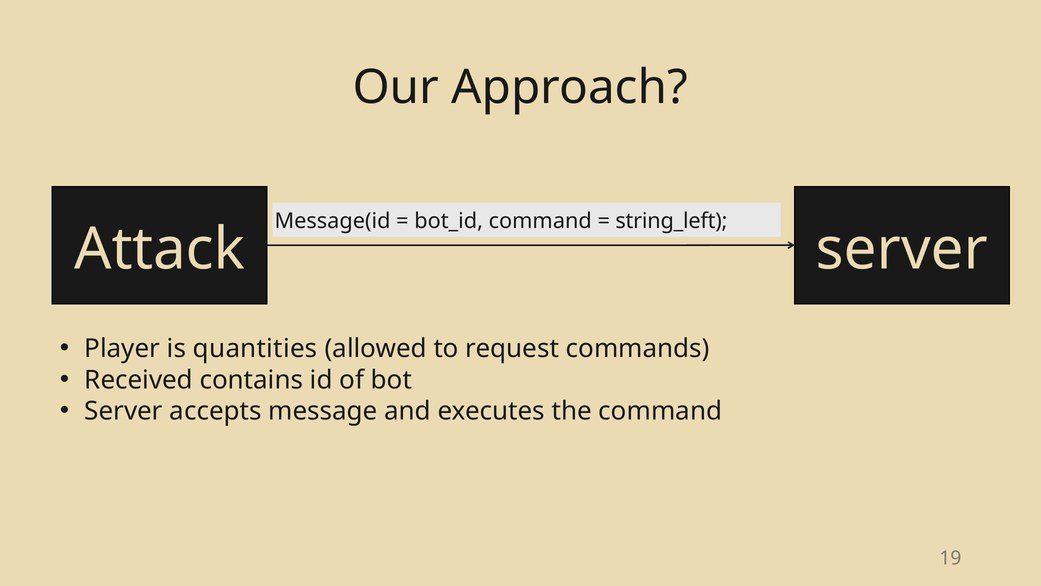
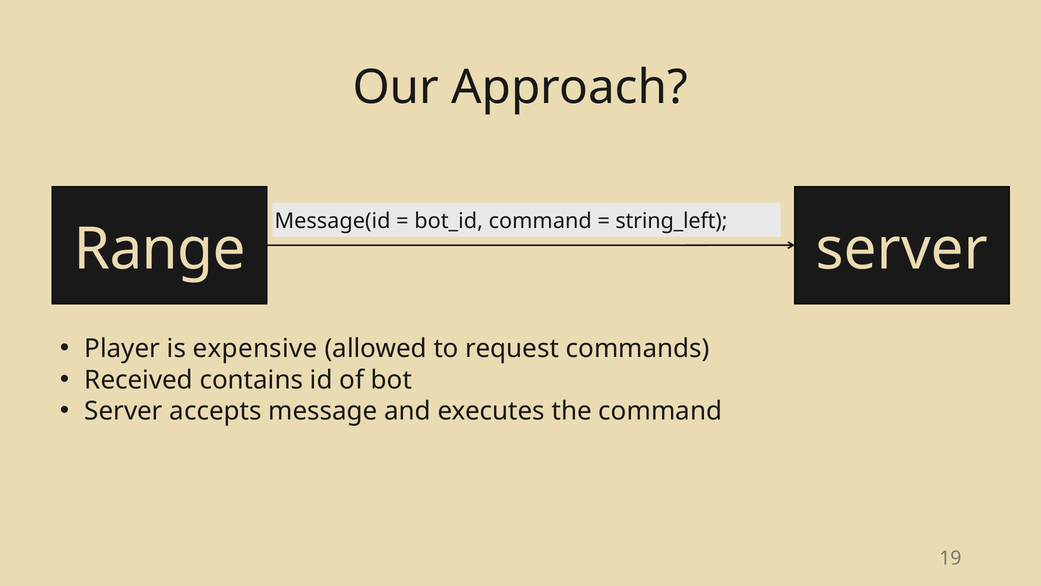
Attack: Attack -> Range
quantities: quantities -> expensive
